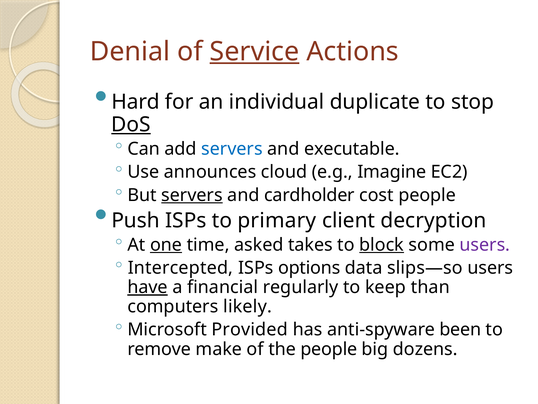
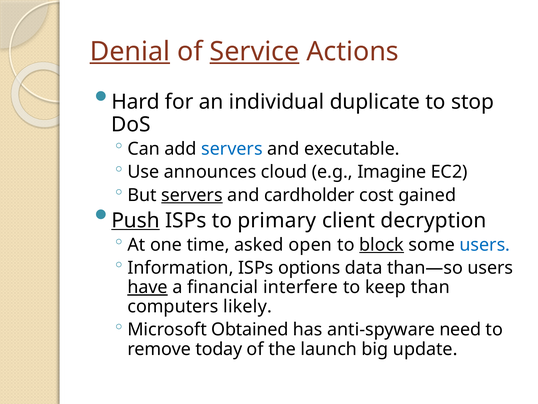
Denial underline: none -> present
DoS underline: present -> none
cost people: people -> gained
Push underline: none -> present
one underline: present -> none
takes: takes -> open
users at (485, 245) colour: purple -> blue
Intercepted: Intercepted -> Information
slips—so: slips—so -> than—so
regularly: regularly -> interfere
Provided: Provided -> Obtained
been: been -> need
make: make -> today
the people: people -> launch
dozens: dozens -> update
